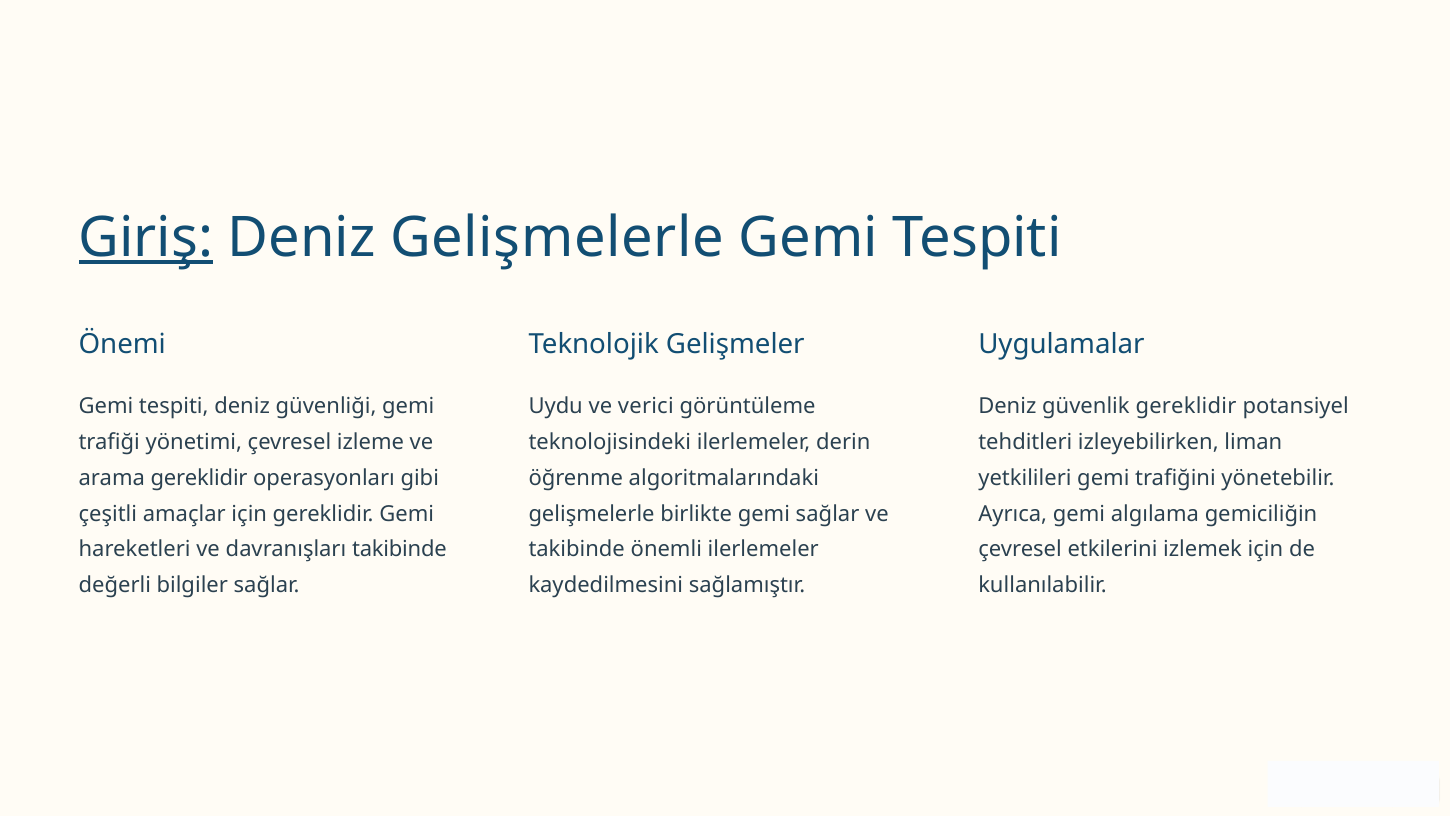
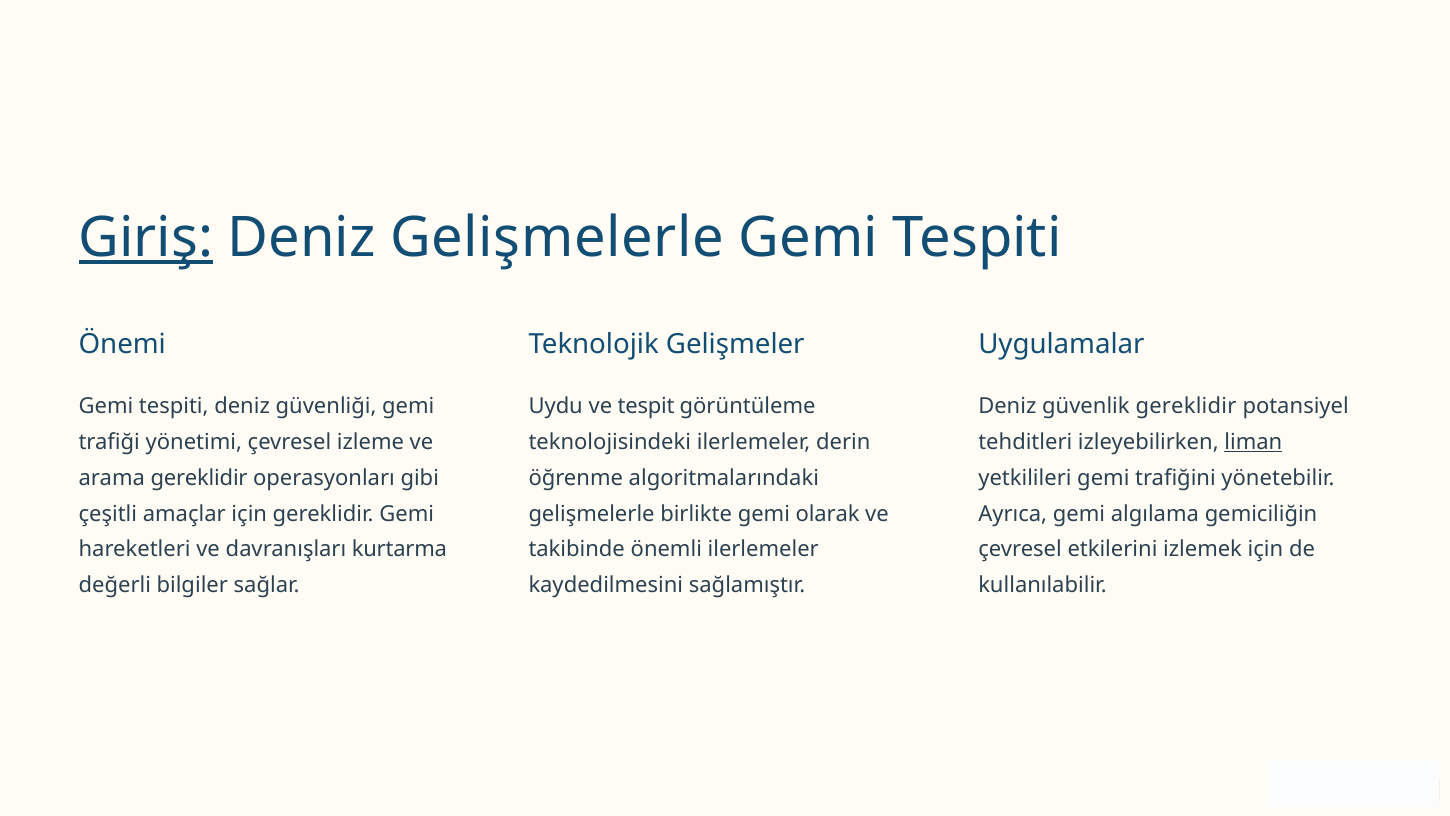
verici: verici -> tespit
liman underline: none -> present
gemi sağlar: sağlar -> olarak
davranışları takibinde: takibinde -> kurtarma
